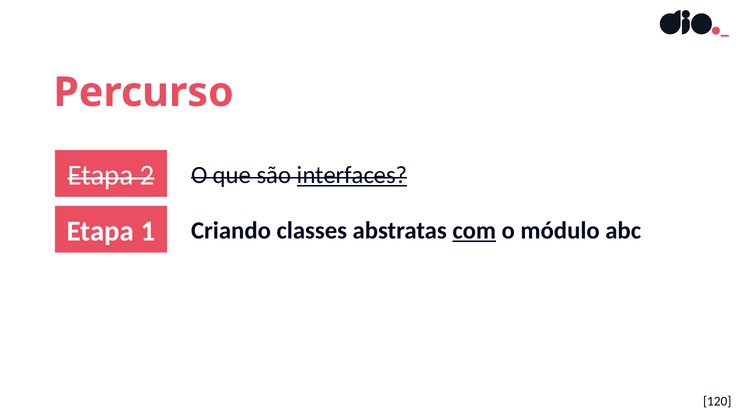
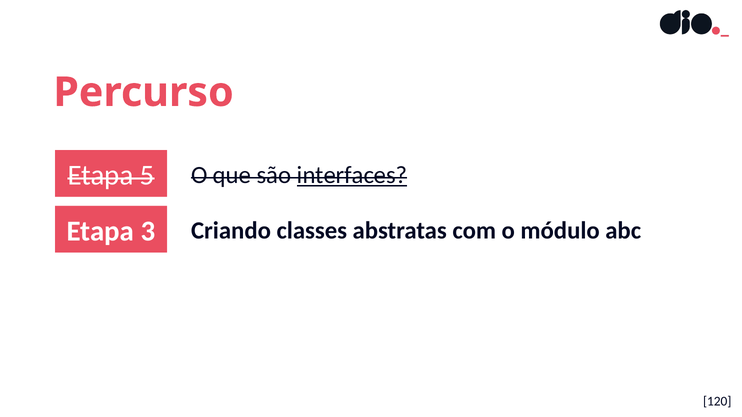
2: 2 -> 5
1: 1 -> 3
com underline: present -> none
